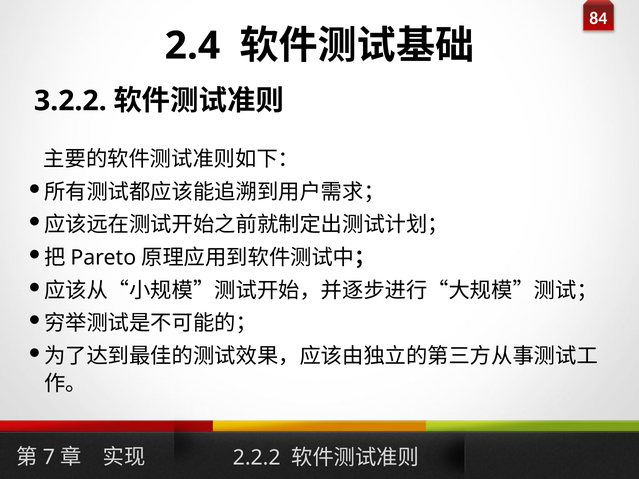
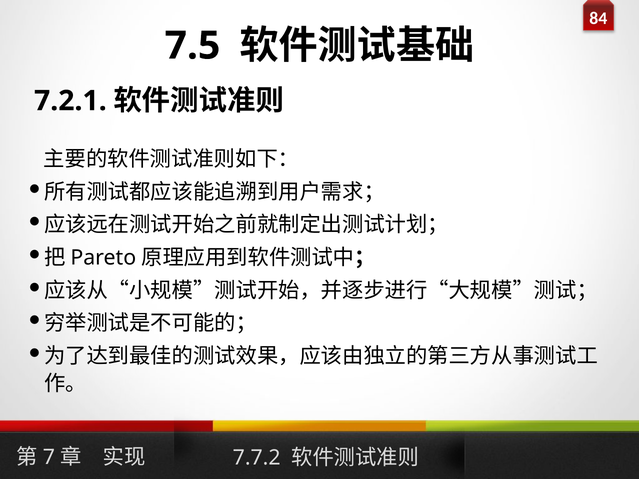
2.4: 2.4 -> 7.5
3.2.2: 3.2.2 -> 7.2.1
2.2.2: 2.2.2 -> 7.7.2
